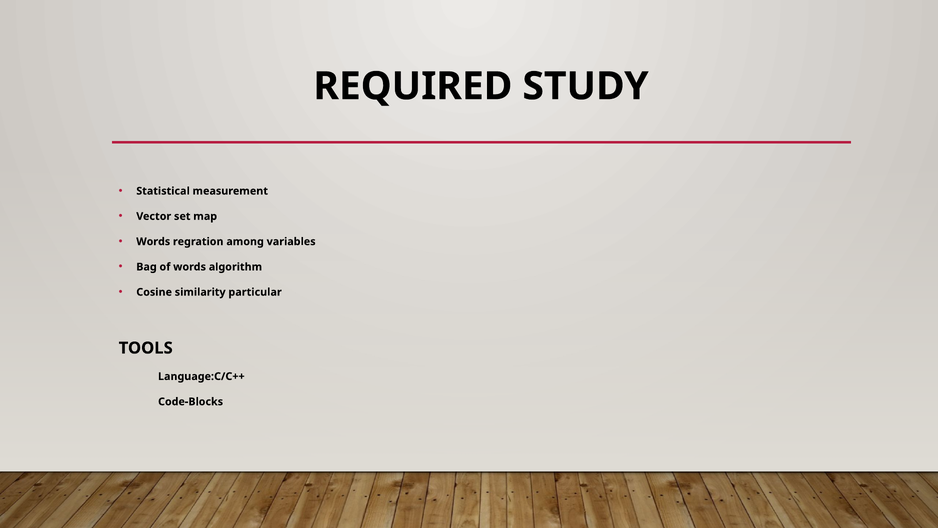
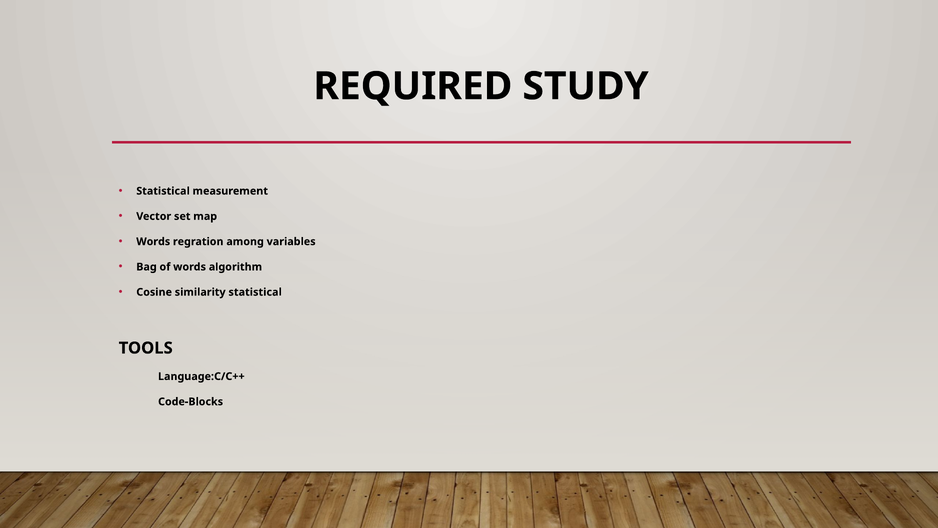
similarity particular: particular -> statistical
